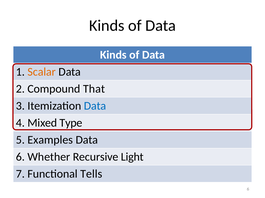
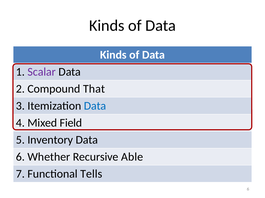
Scalar colour: orange -> purple
Type: Type -> Field
Examples: Examples -> Inventory
Light: Light -> Able
